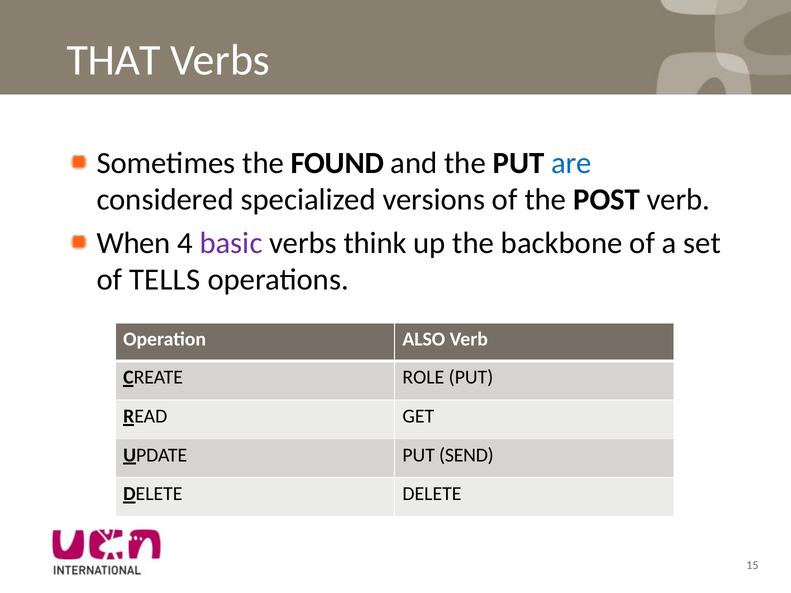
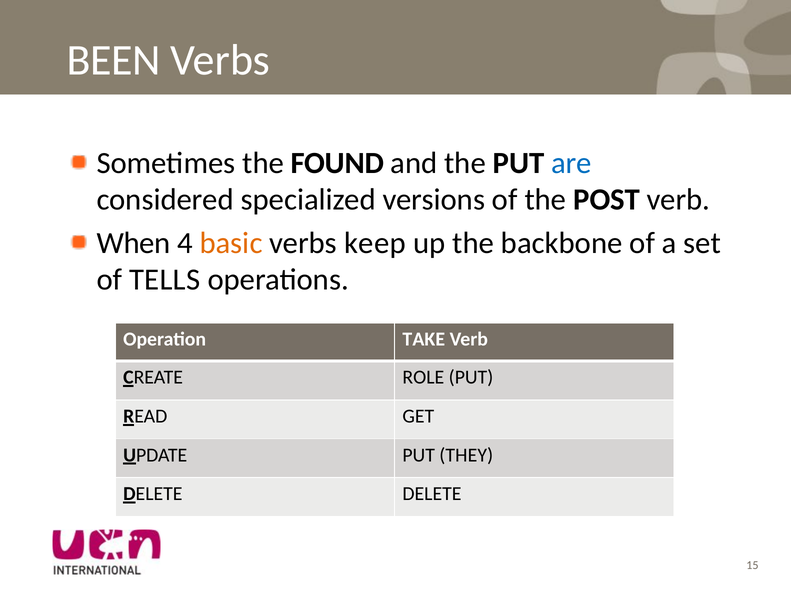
THAT: THAT -> BEEN
basic colour: purple -> orange
think: think -> keep
ALSO: ALSO -> TAKE
SEND: SEND -> THEY
